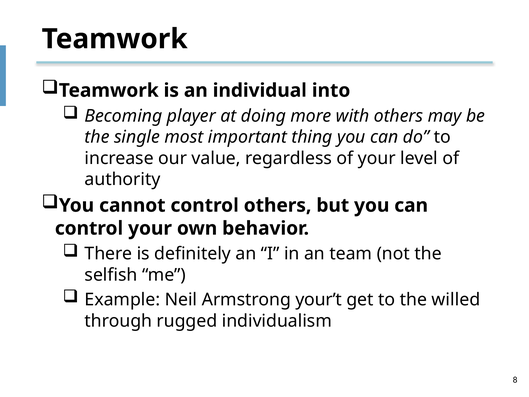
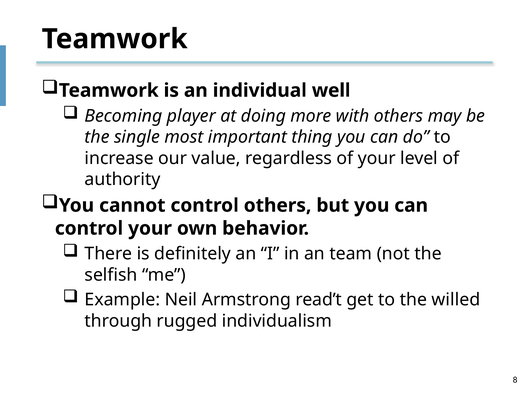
into: into -> well
your’t: your’t -> read’t
